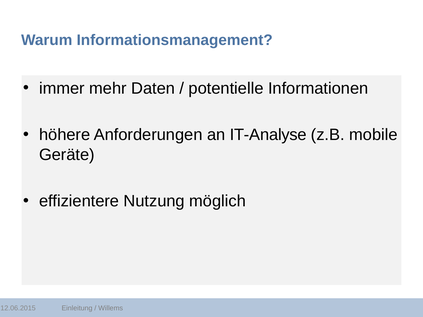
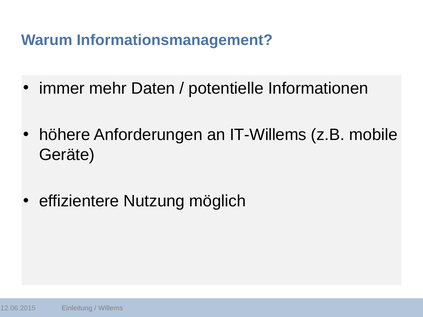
IT-Analyse: IT-Analyse -> IT-Willems
